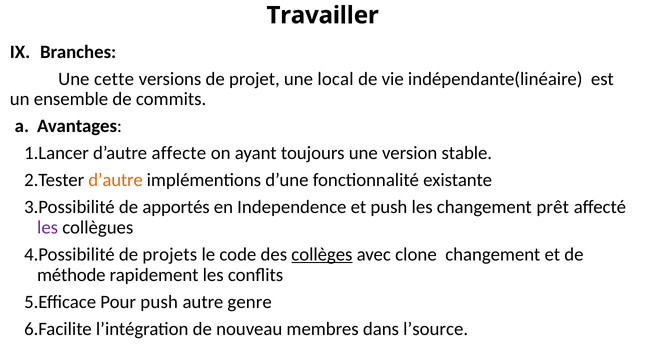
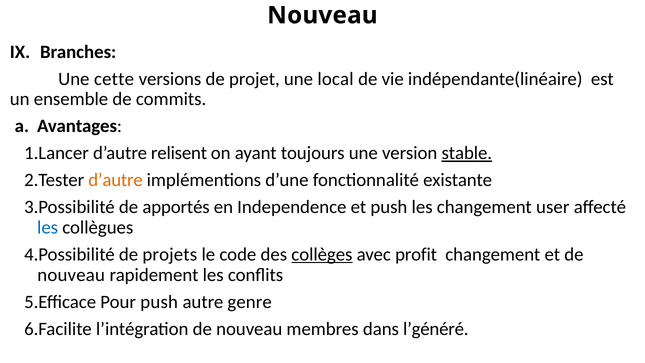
Travailler at (323, 15): Travailler -> Nouveau
affecte: affecte -> relisent
stable underline: none -> present
prêt: prêt -> user
les at (48, 227) colour: purple -> blue
clone: clone -> profit
méthode at (71, 275): méthode -> nouveau
l’source: l’source -> l’généré
